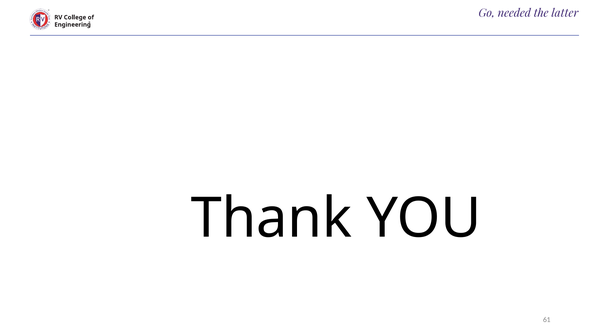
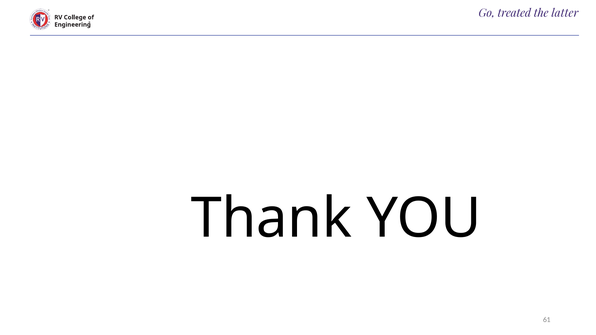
needed: needed -> treated
